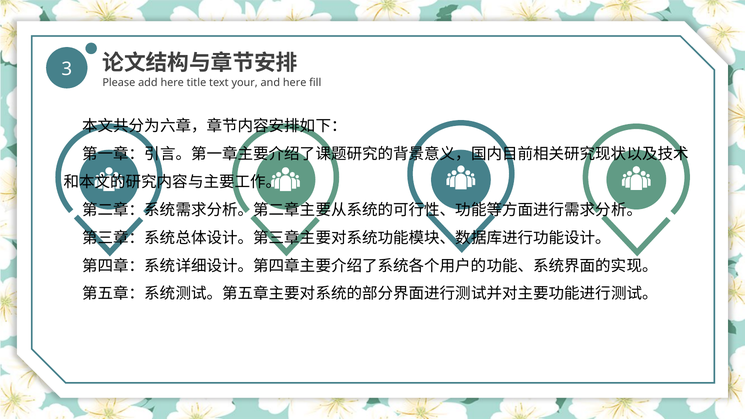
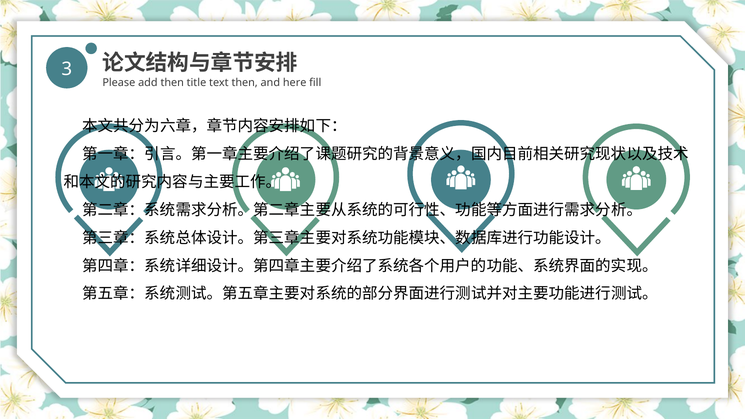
add here: here -> then
text your: your -> then
